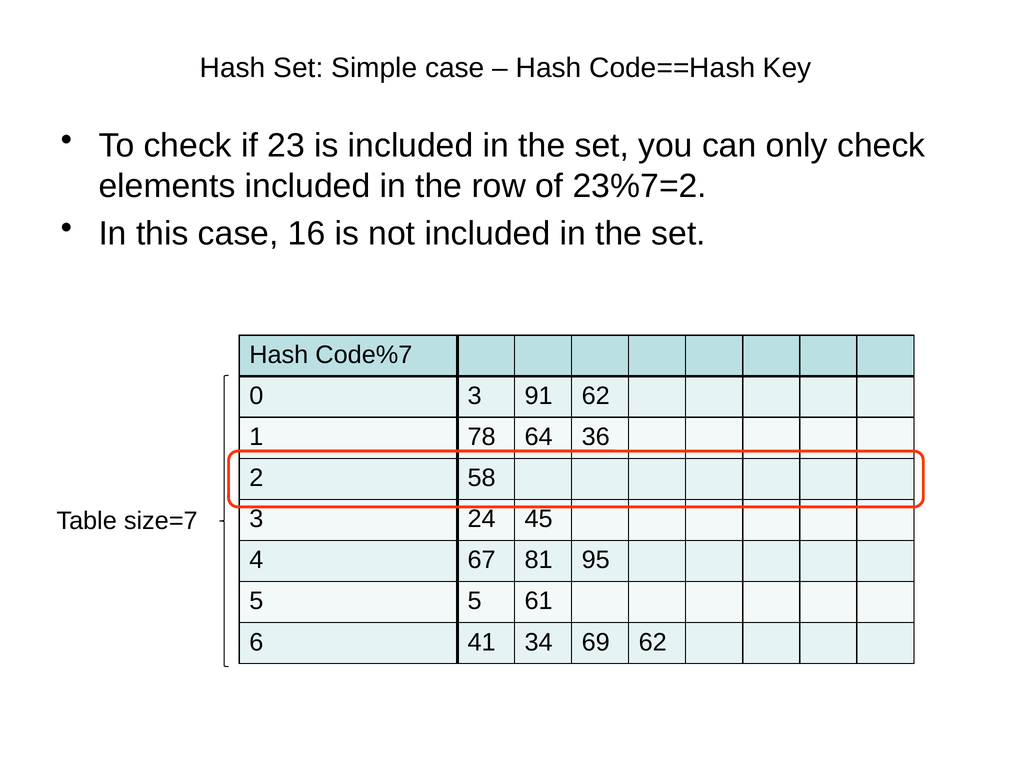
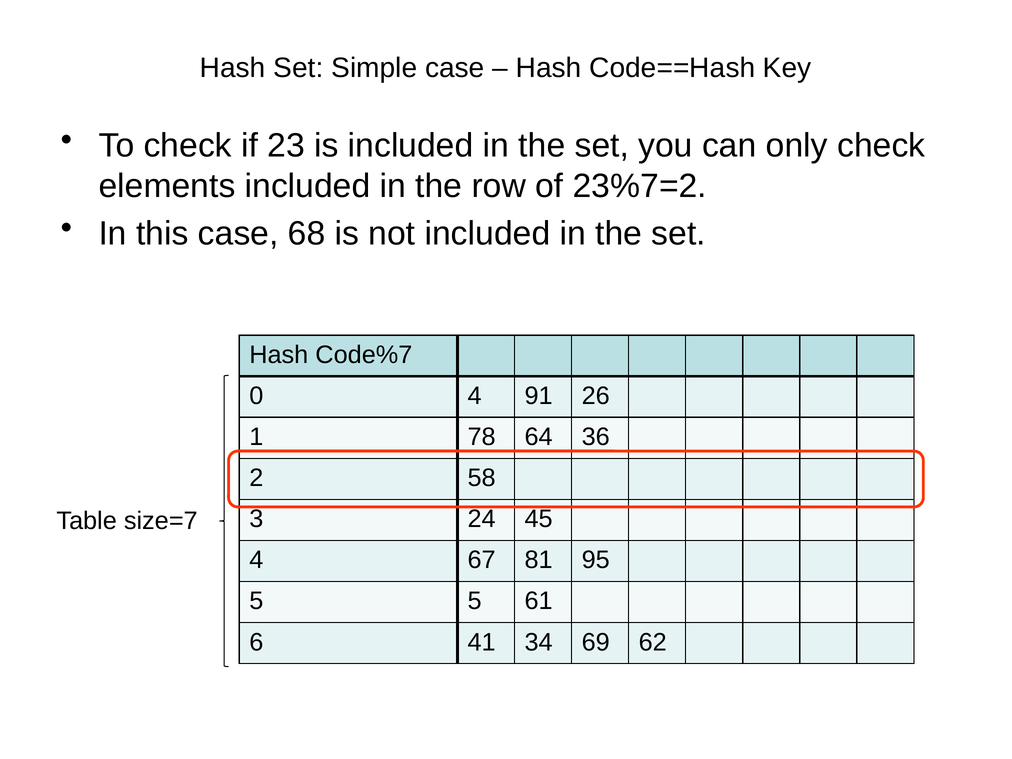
16: 16 -> 68
0 3: 3 -> 4
91 62: 62 -> 26
